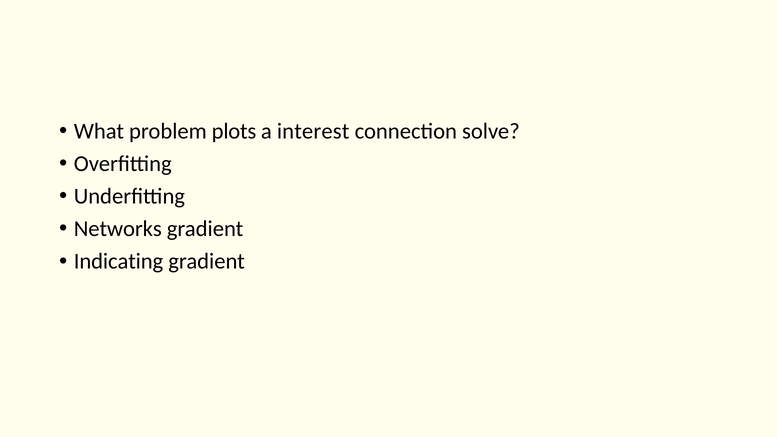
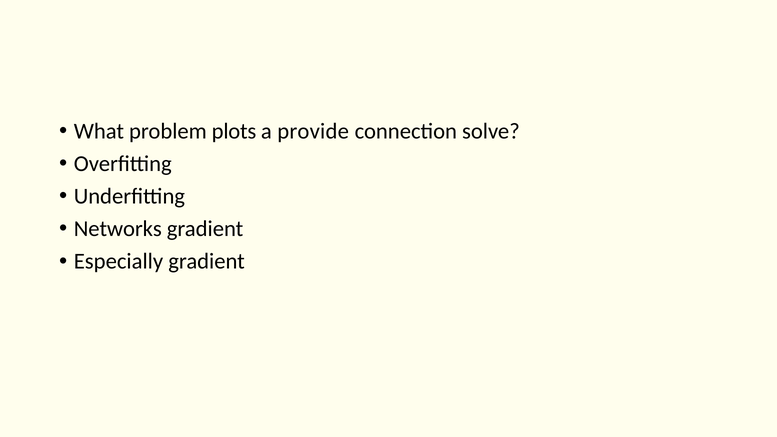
interest: interest -> provide
Indicating: Indicating -> Especially
